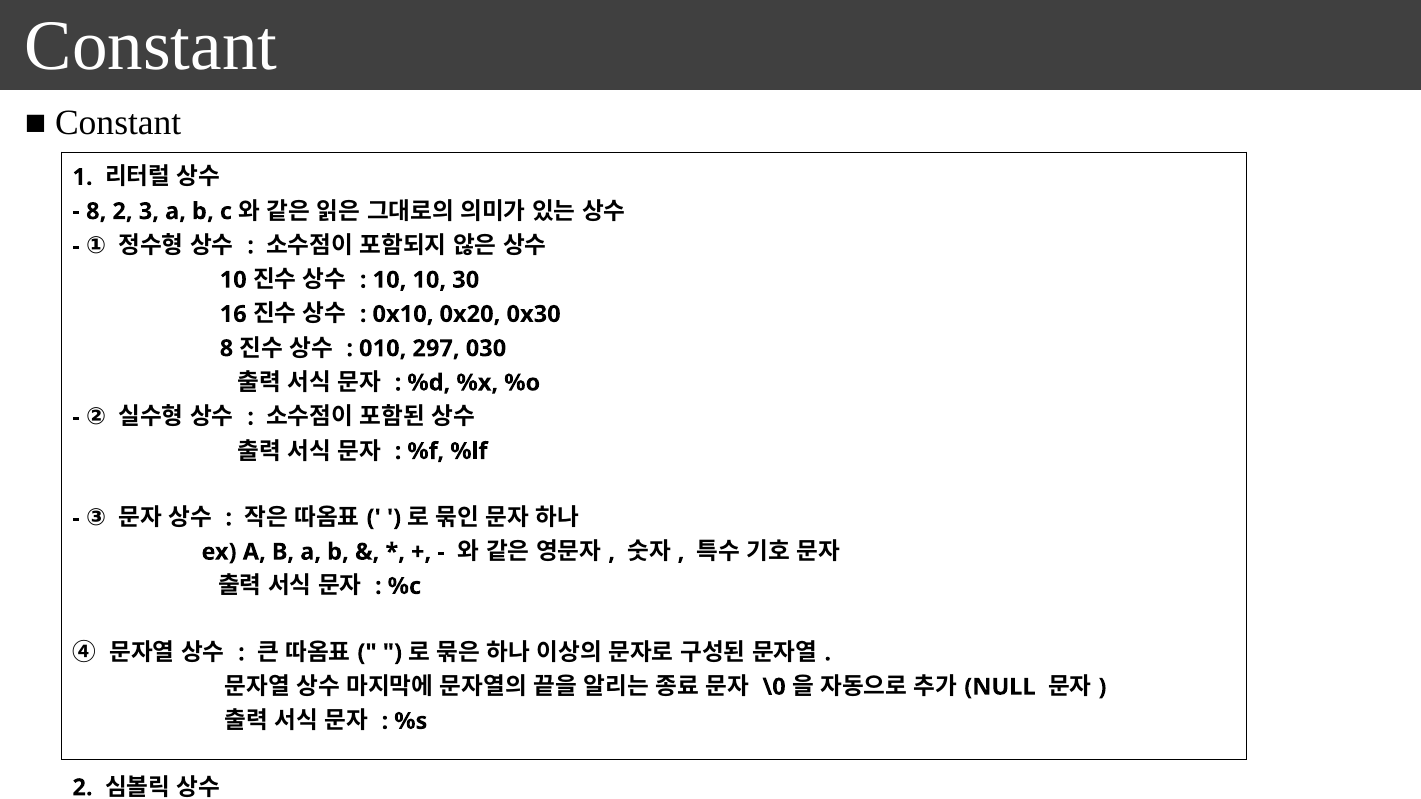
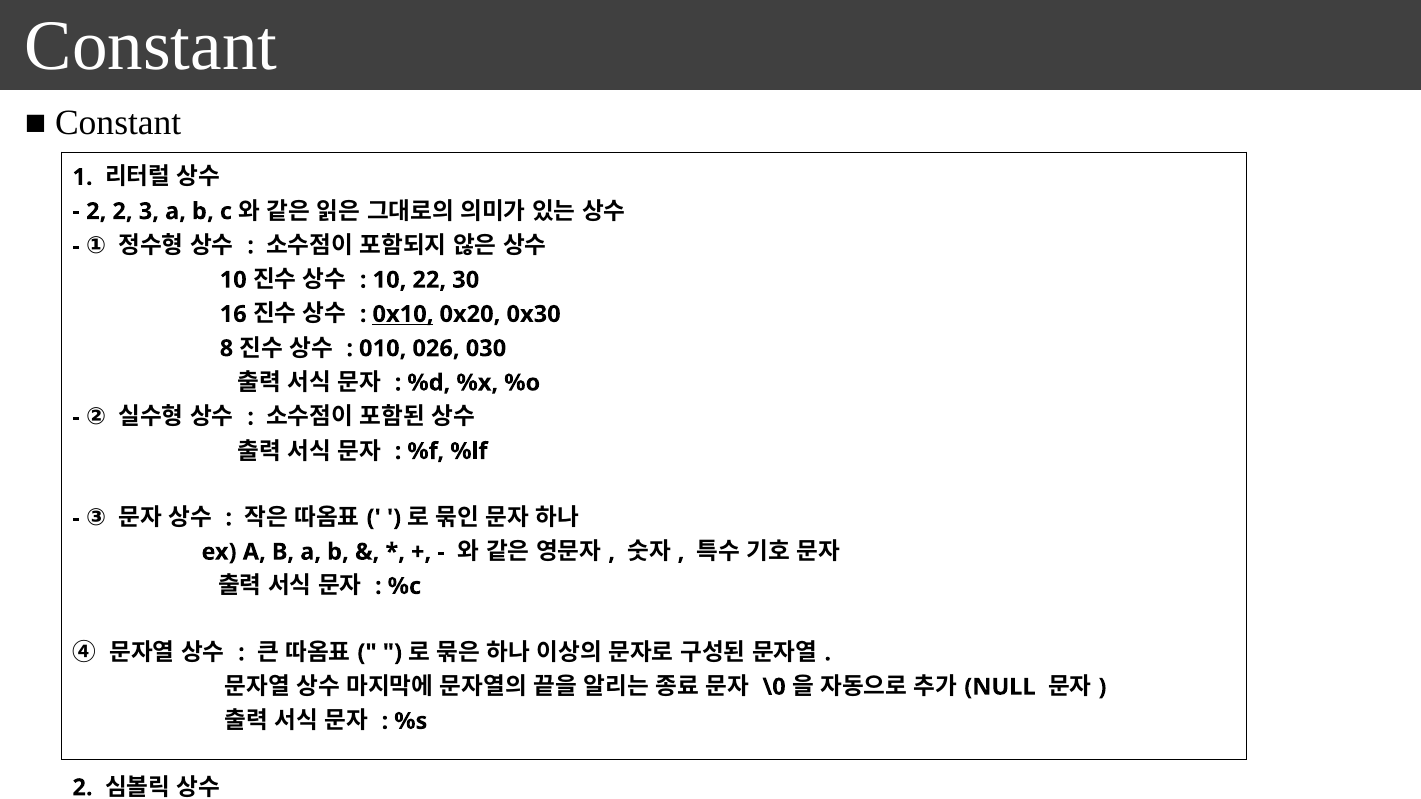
8 at (96, 211): 8 -> 2
10 10: 10 -> 22
0x10 underline: none -> present
297: 297 -> 026
